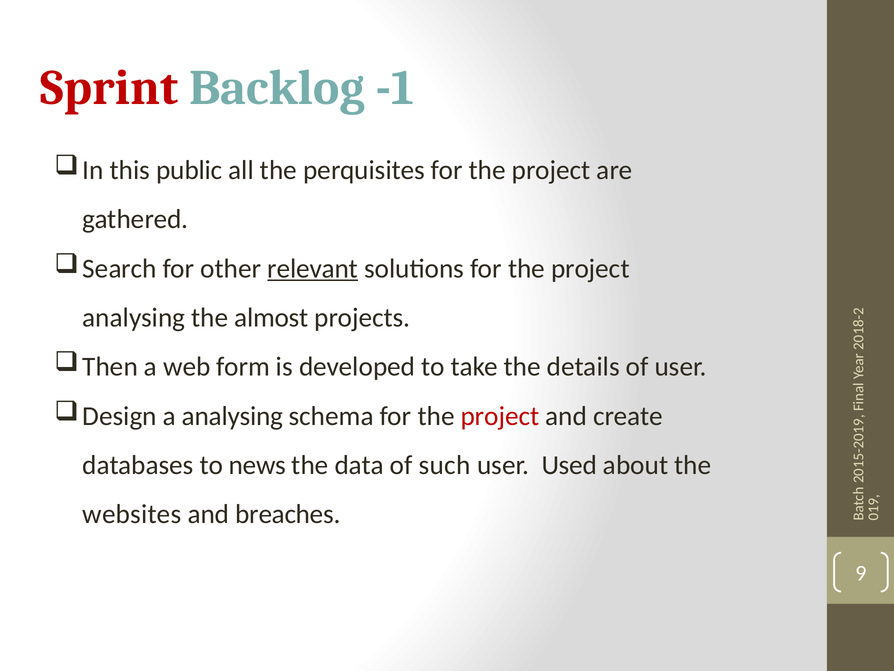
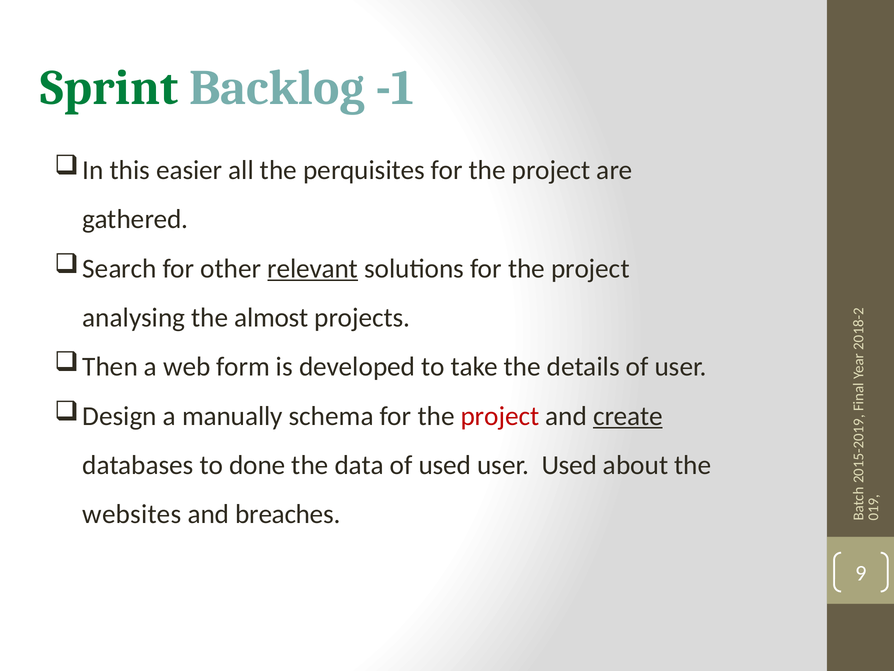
Sprint colour: red -> green
public: public -> easier
a analysing: analysing -> manually
create underline: none -> present
news: news -> done
of such: such -> used
